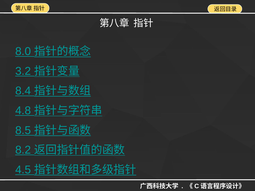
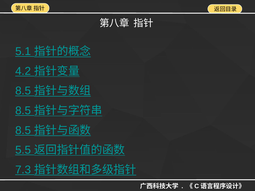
8.0: 8.0 -> 5.1
3.2: 3.2 -> 4.2
8.4 at (23, 91): 8.4 -> 8.5
4.8 at (23, 111): 4.8 -> 8.5
8.2: 8.2 -> 5.5
4.5: 4.5 -> 7.3
